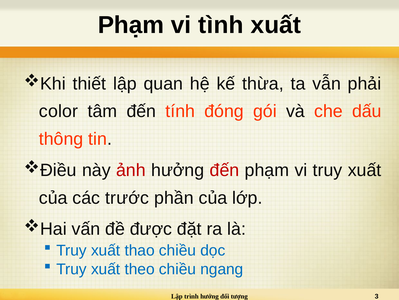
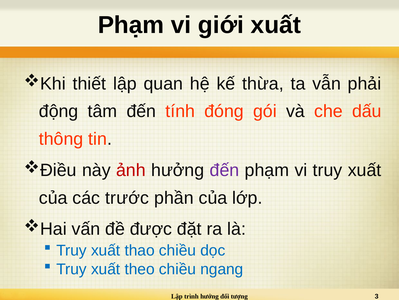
tình: tình -> giới
color: color -> động
đến at (225, 170) colour: red -> purple
